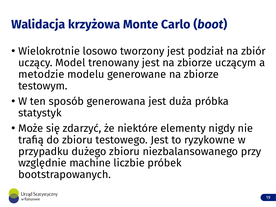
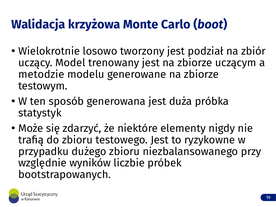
machine: machine -> wyników
